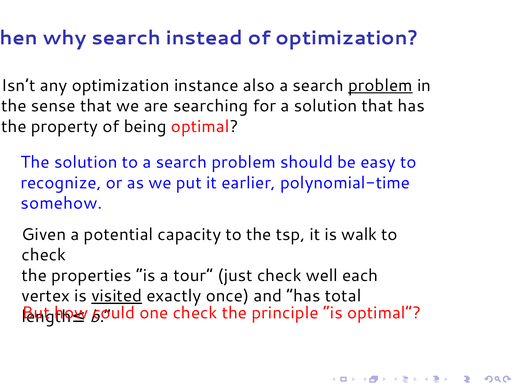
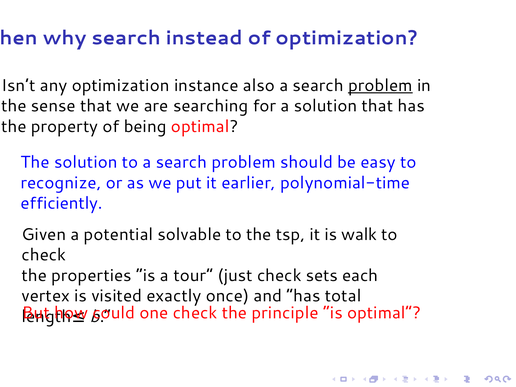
somehow: somehow -> eﬃciently
capacity: capacity -> solvable
well: well -> sets
visited underline: present -> none
